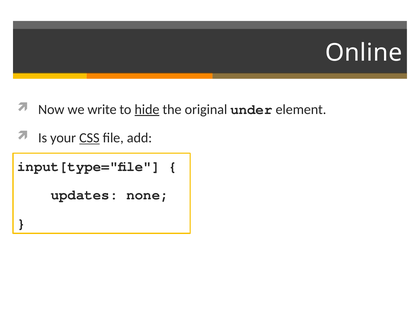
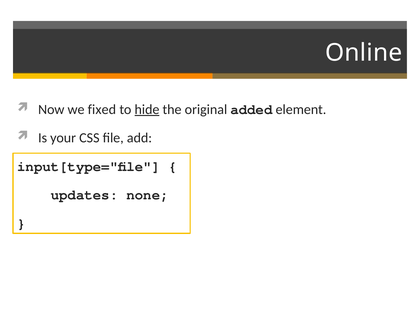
write: write -> fixed
under: under -> added
CSS underline: present -> none
